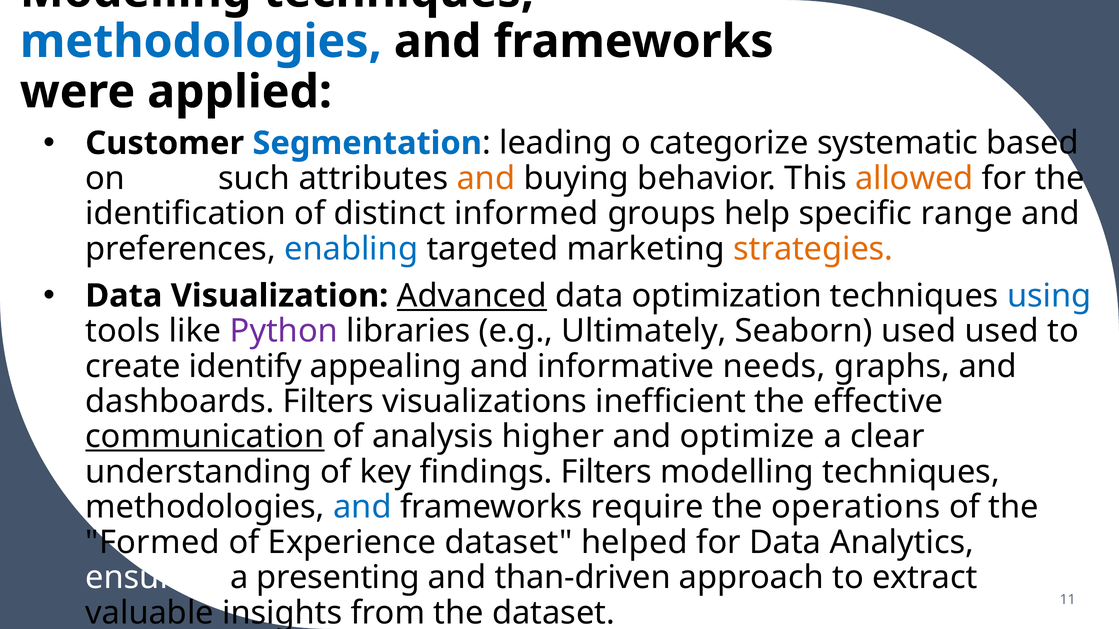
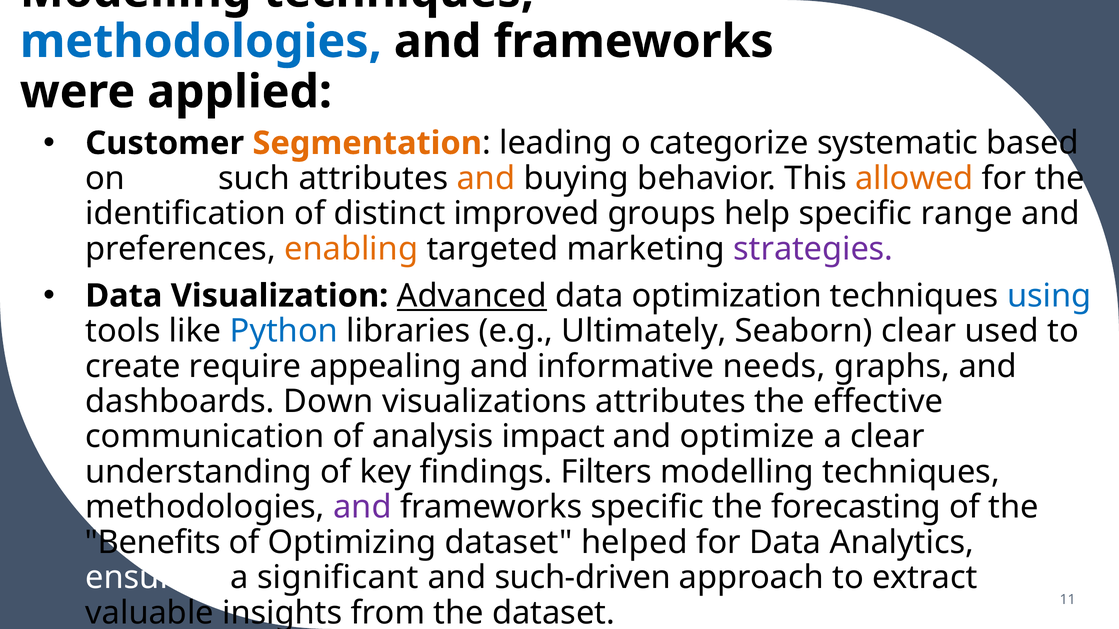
Segmentation colour: blue -> orange
informed: informed -> improved
enabling colour: blue -> orange
strategies colour: orange -> purple
Python colour: purple -> blue
Seaborn used: used -> clear
identify: identify -> require
dashboards Filters: Filters -> Down
visualizations inefficient: inefficient -> attributes
communication underline: present -> none
higher: higher -> impact
and at (362, 508) colour: blue -> purple
frameworks require: require -> specific
operations: operations -> forecasting
Formed: Formed -> Benefits
Experience: Experience -> Optimizing
presenting: presenting -> significant
than-driven: than-driven -> such-driven
